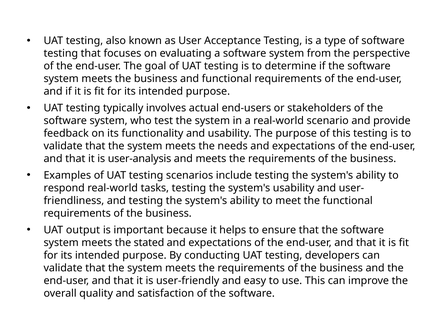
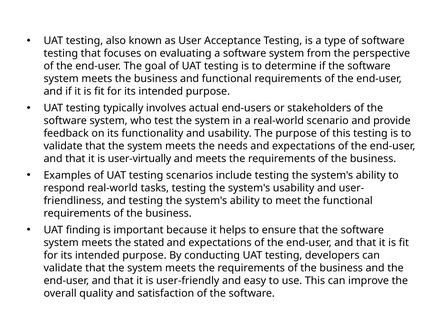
user-analysis: user-analysis -> user-virtually
output: output -> finding
